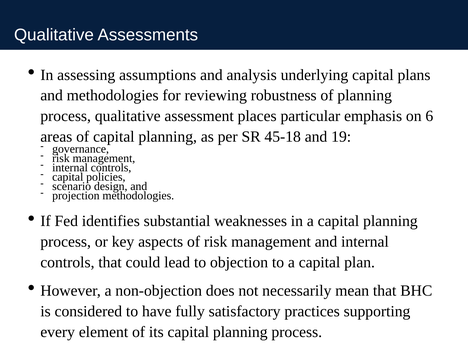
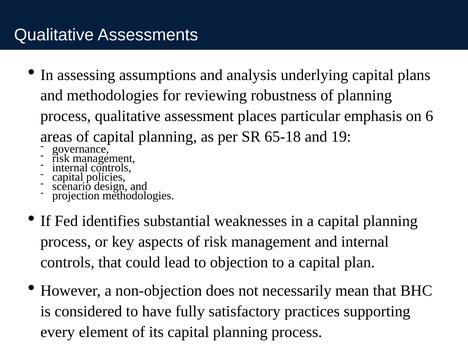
45-18: 45-18 -> 65-18
